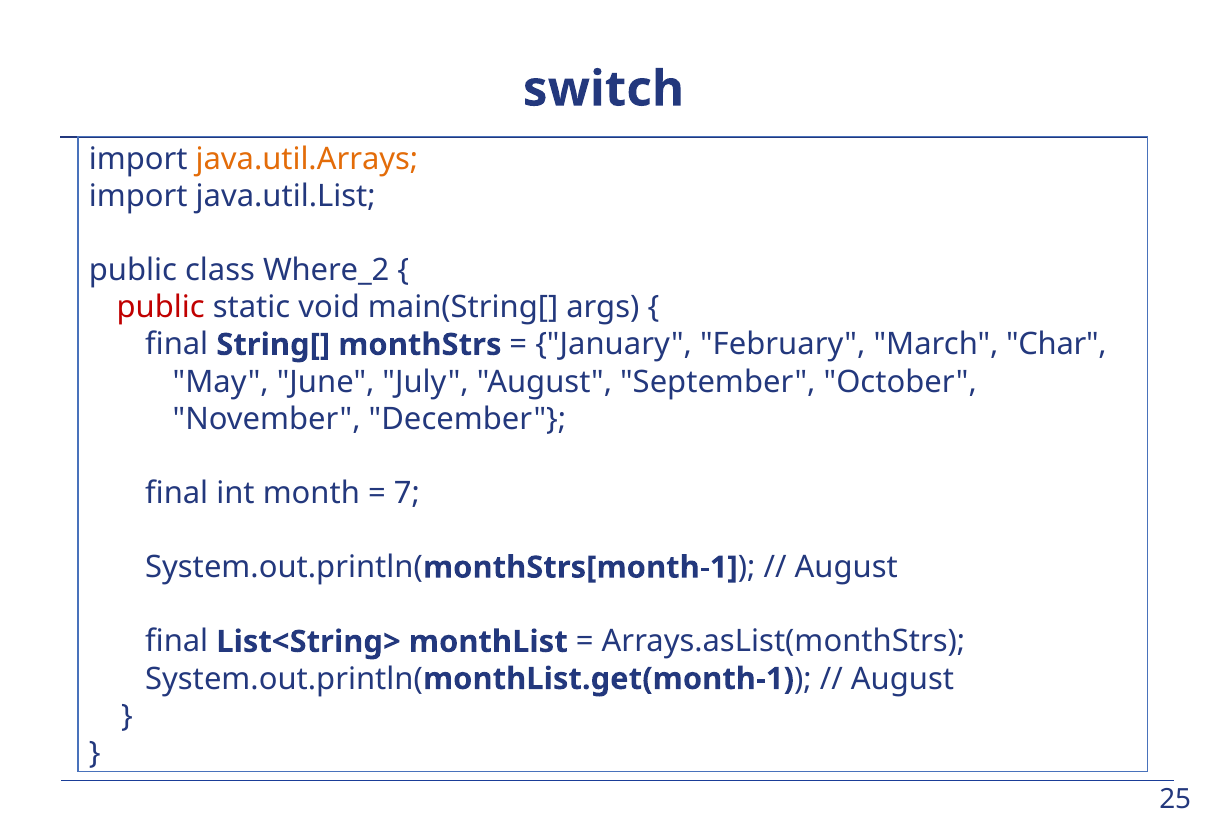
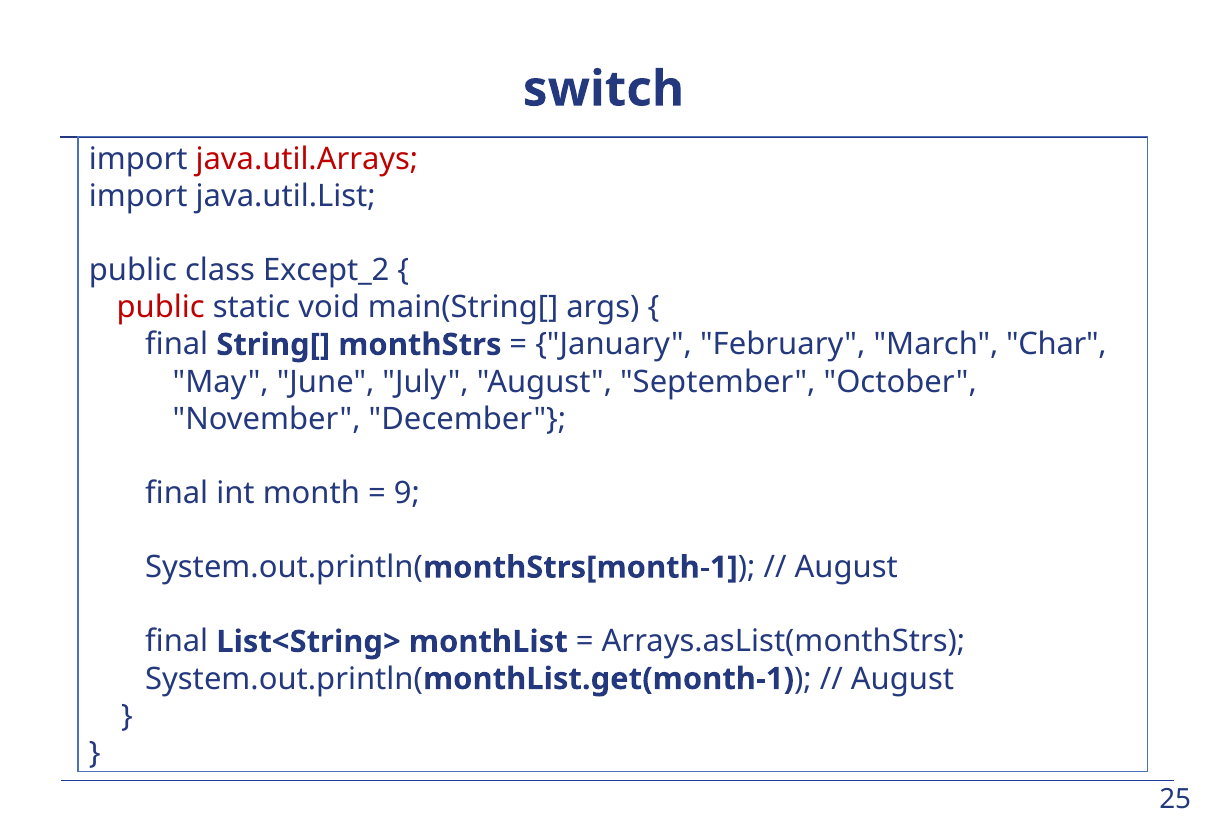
java.util.Arrays colour: orange -> red
Where_2: Where_2 -> Except_2
7: 7 -> 9
